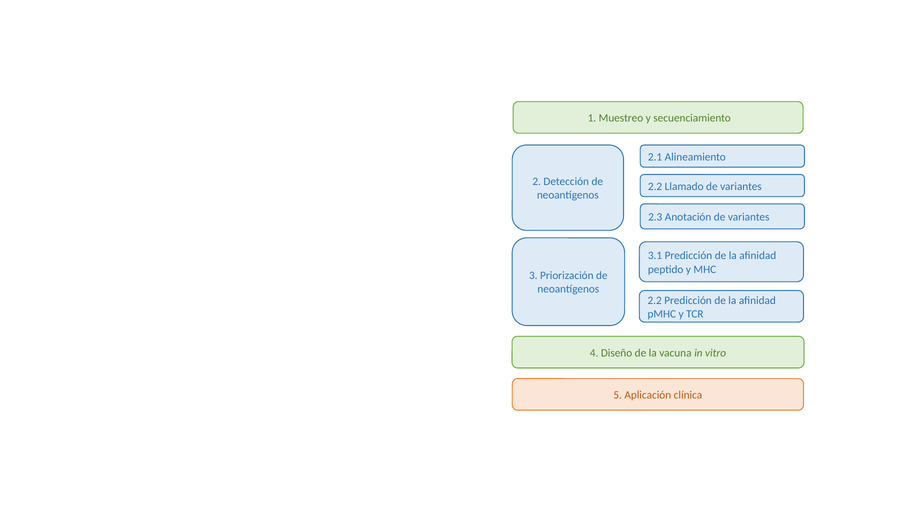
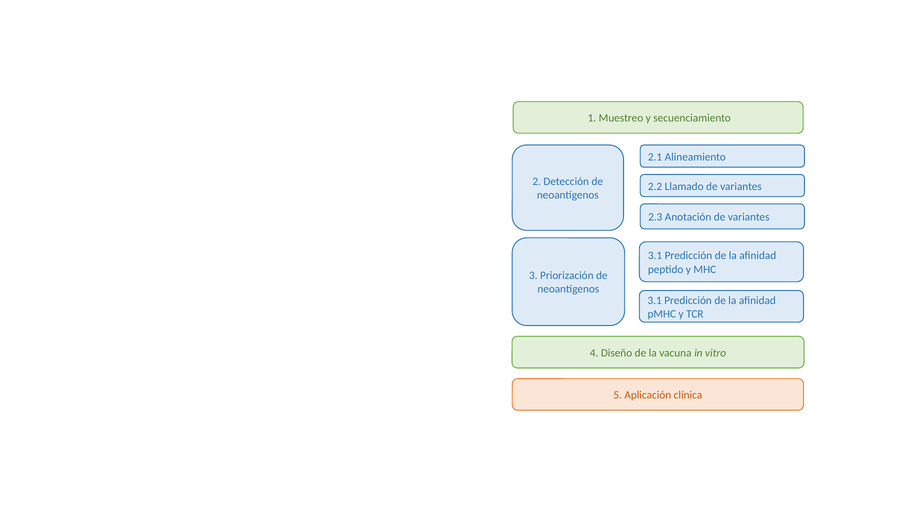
2.2 at (655, 300): 2.2 -> 3.1
